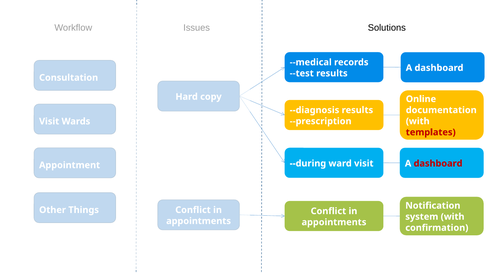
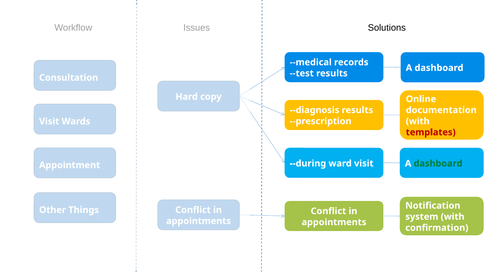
dashboard at (438, 163) colour: red -> green
